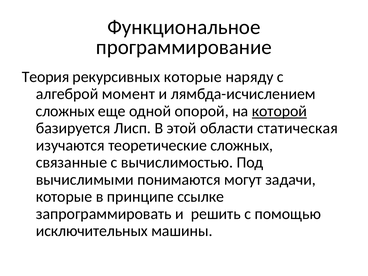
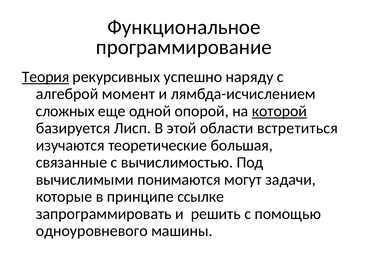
Теория underline: none -> present
рекурсивных которые: которые -> успешно
статическая: статическая -> встретиться
теоретические сложных: сложных -> большая
исключительных: исключительных -> одноуровневого
